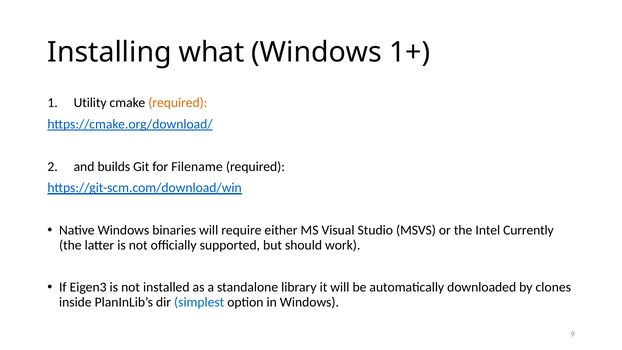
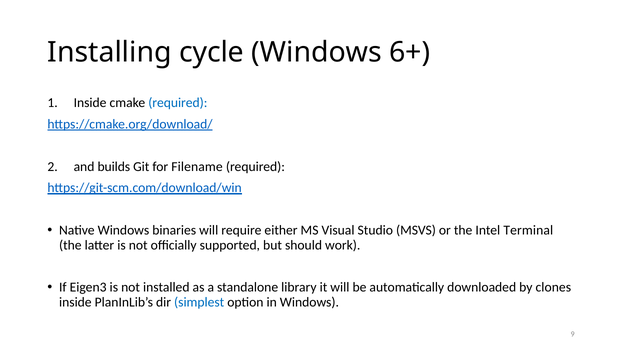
what: what -> cycle
1+: 1+ -> 6+
Utility at (90, 103): Utility -> Inside
required at (178, 103) colour: orange -> blue
Currently: Currently -> Terminal
